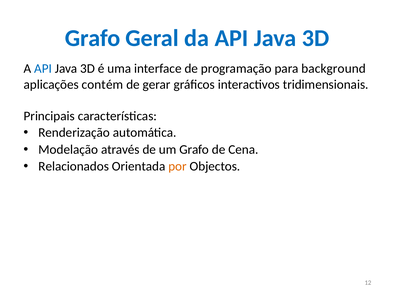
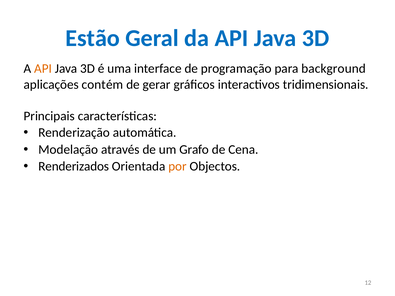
Grafo at (93, 38): Grafo -> Estão
API at (43, 69) colour: blue -> orange
Relacionados: Relacionados -> Renderizados
